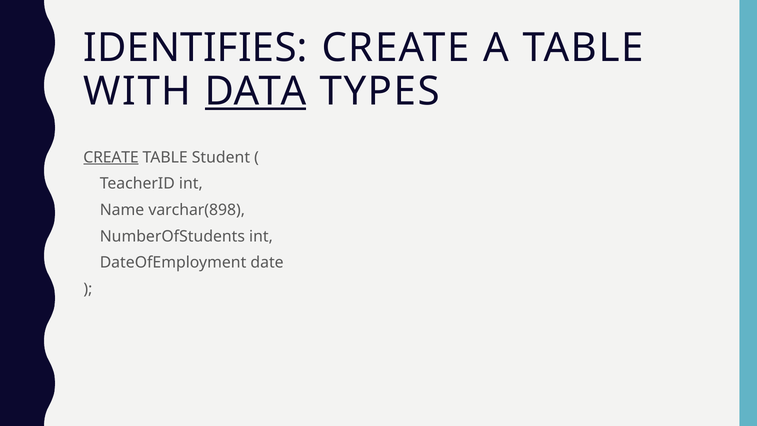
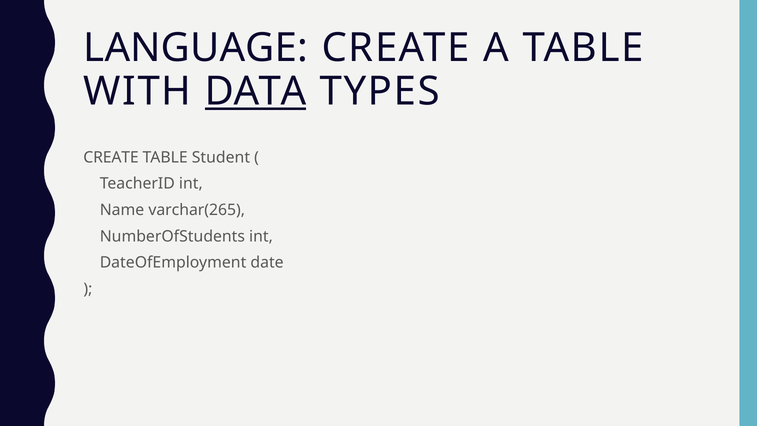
IDENTIFIES: IDENTIFIES -> LANGUAGE
CREATE at (111, 157) underline: present -> none
varchar(898: varchar(898 -> varchar(265
